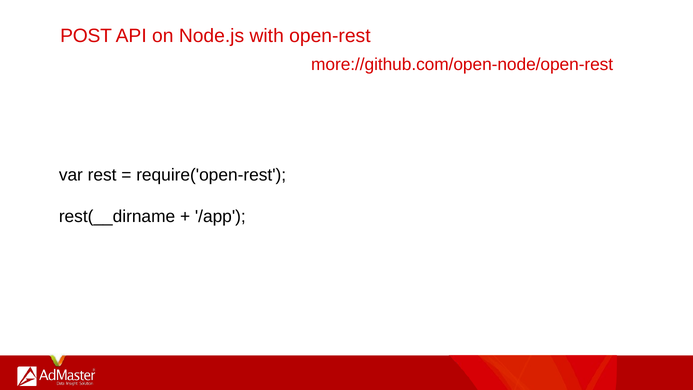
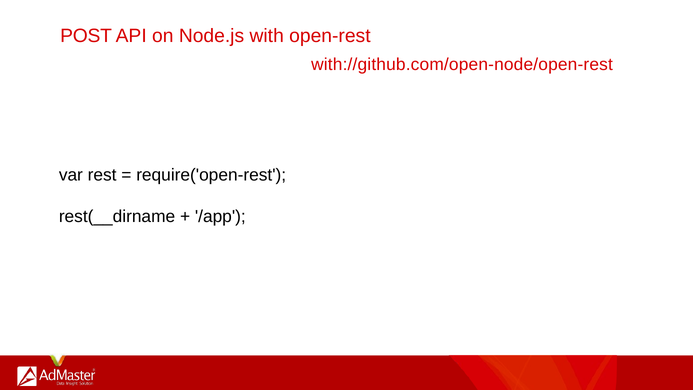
more://github.com/open-node/open-rest: more://github.com/open-node/open-rest -> with://github.com/open-node/open-rest
